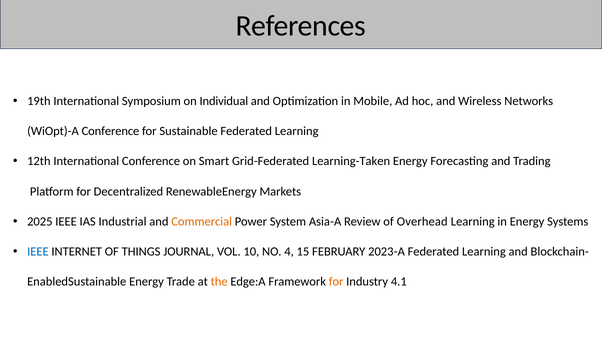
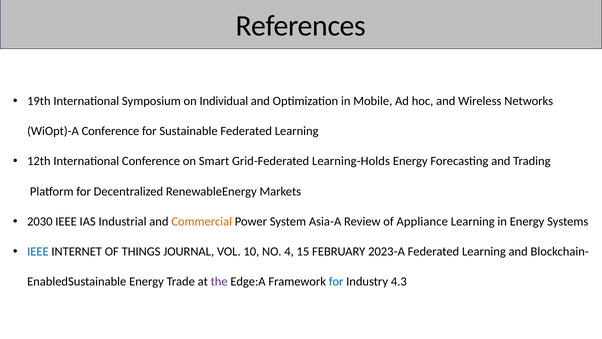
Learning-Taken: Learning-Taken -> Learning-Holds
2025: 2025 -> 2030
Overhead: Overhead -> Appliance
the colour: orange -> purple
for at (336, 282) colour: orange -> blue
4.1: 4.1 -> 4.3
